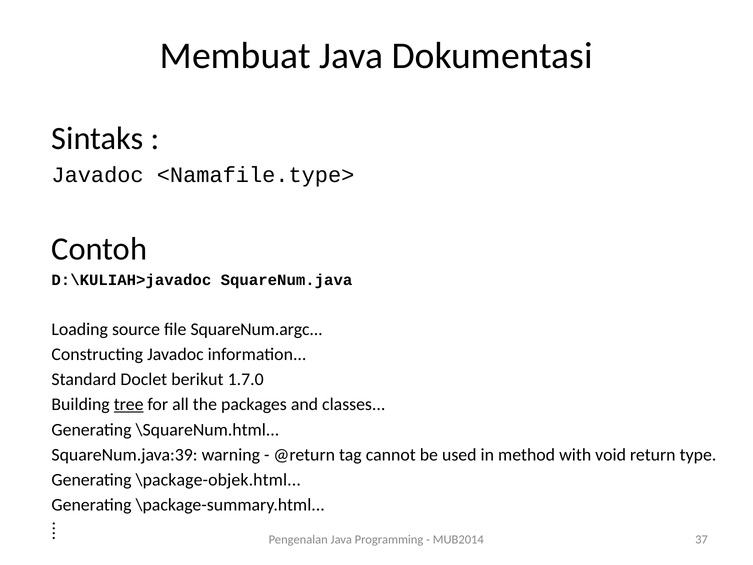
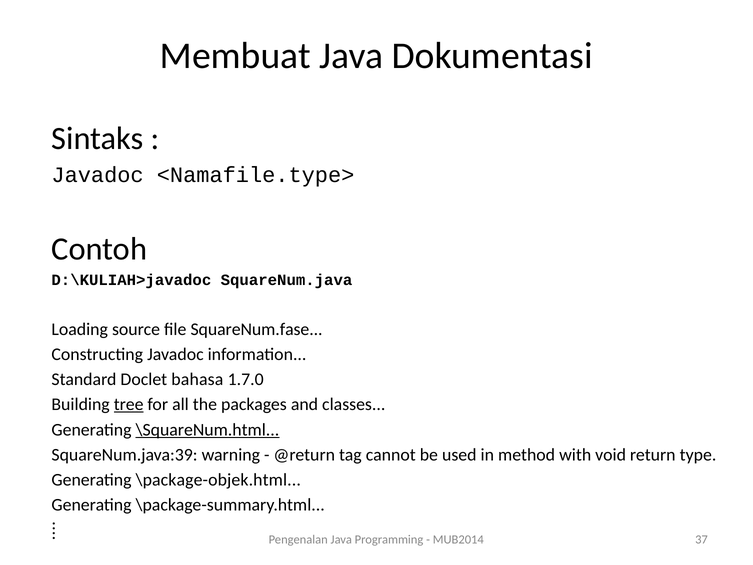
SquareNum.argc: SquareNum.argc -> SquareNum.fase
berikut: berikut -> bahasa
\SquareNum.html underline: none -> present
